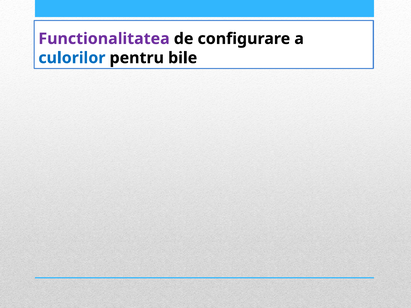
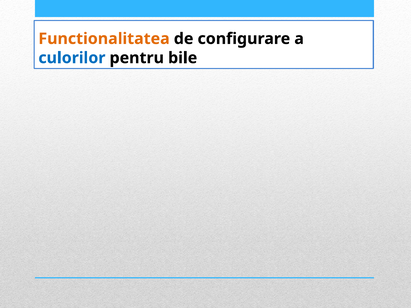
Functionalitatea colour: purple -> orange
